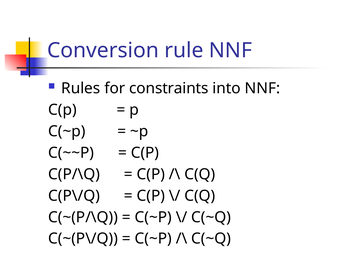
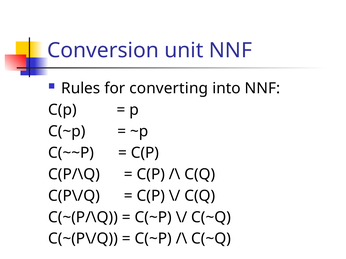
rule: rule -> unit
constraints: constraints -> converting
